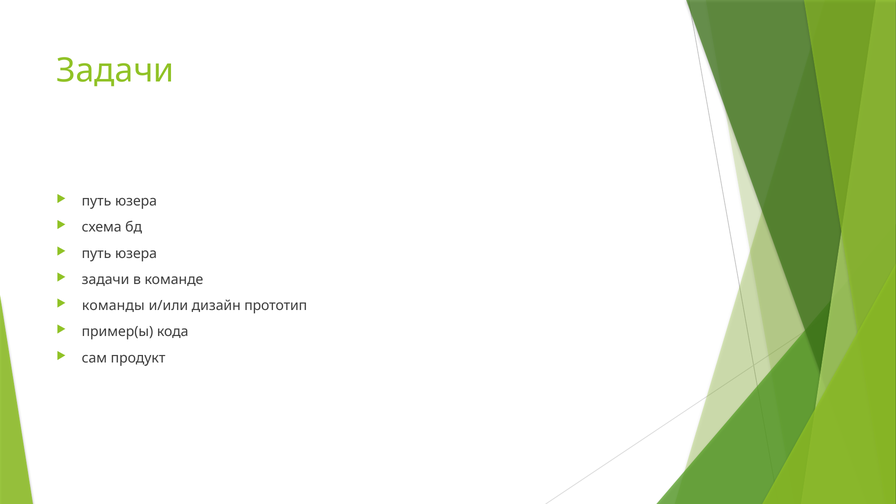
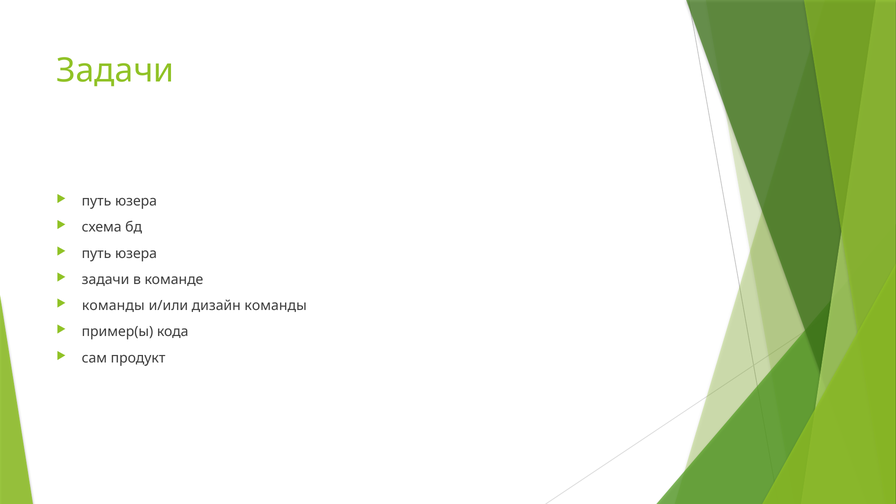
дизайн прототип: прототип -> команды
